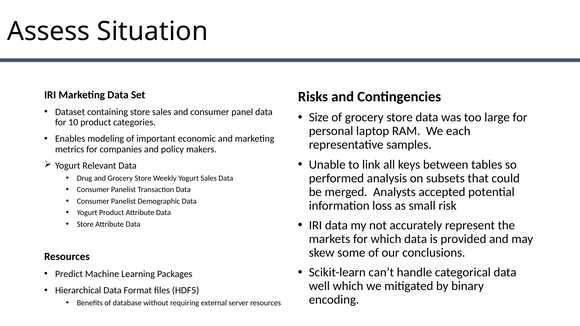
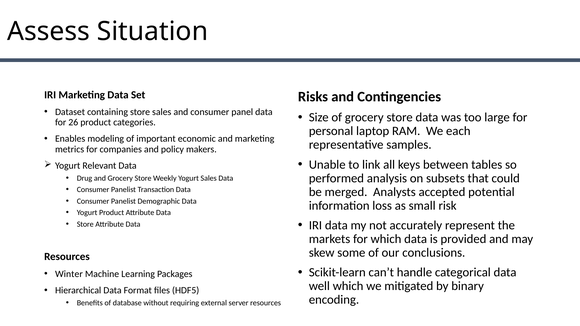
10: 10 -> 26
Predict: Predict -> Winter
